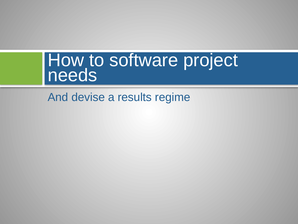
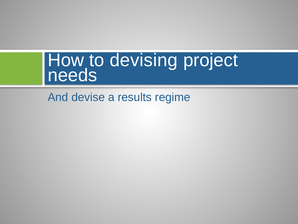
software: software -> devising
